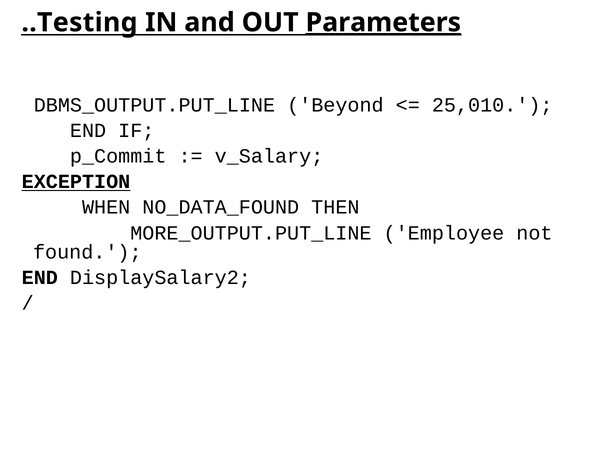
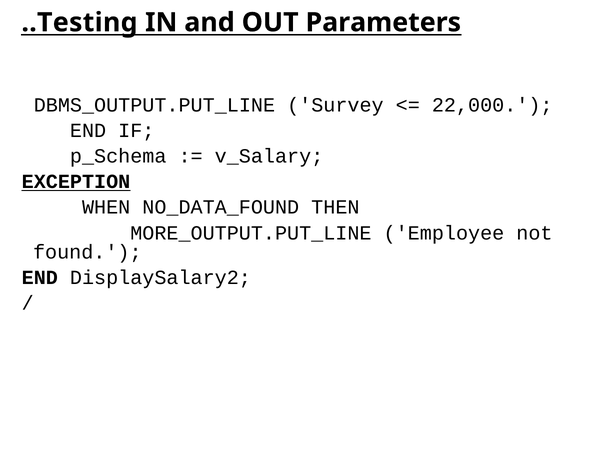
Parameters underline: present -> none
Beyond: Beyond -> Survey
25,010: 25,010 -> 22,000
p_Commit: p_Commit -> p_Schema
